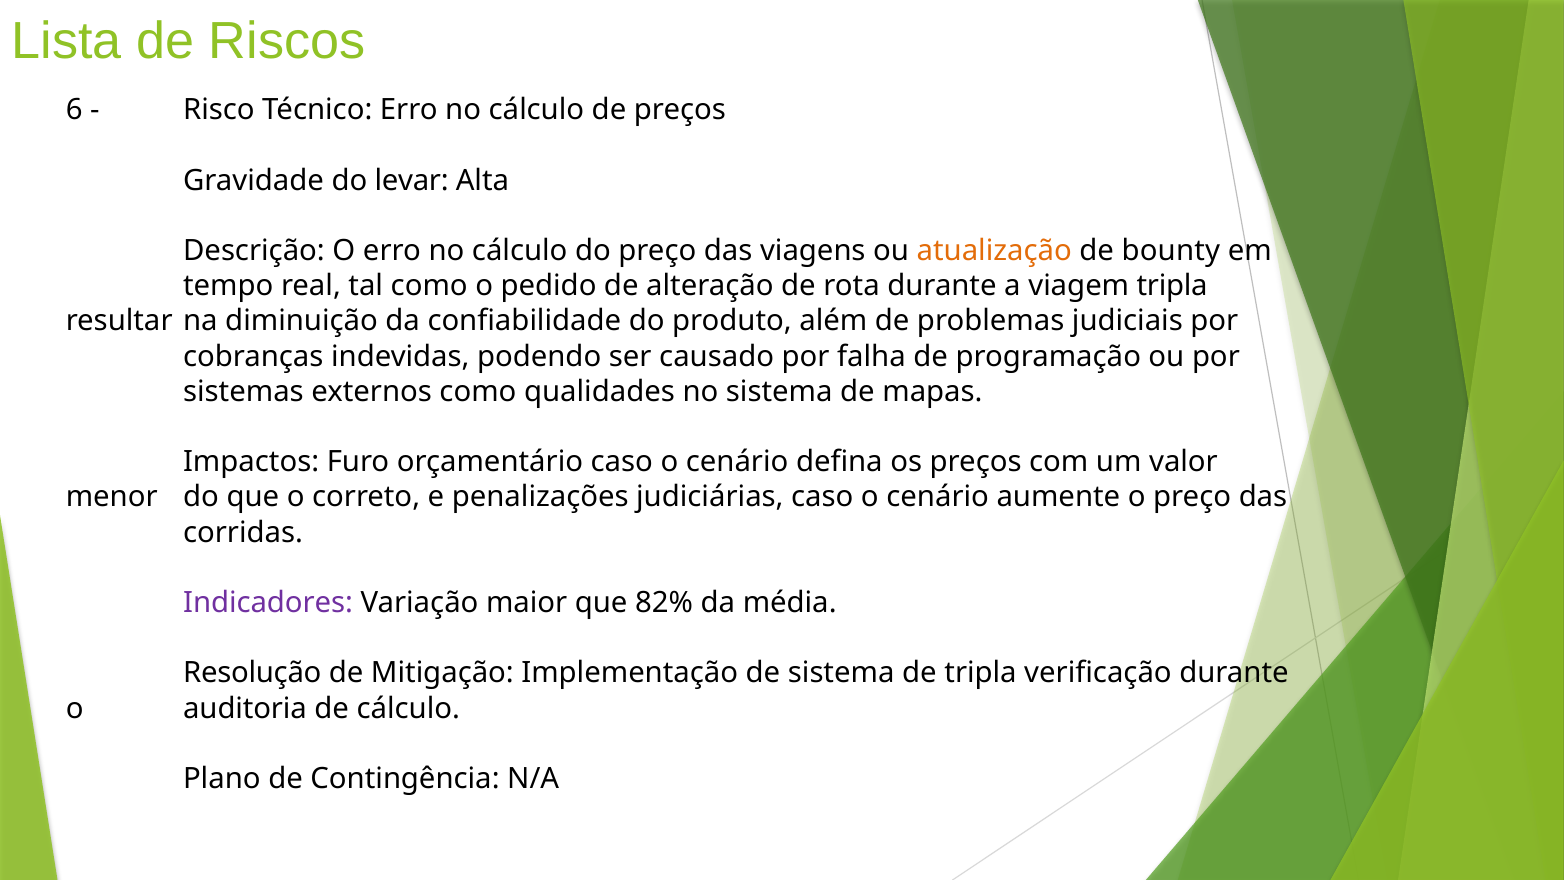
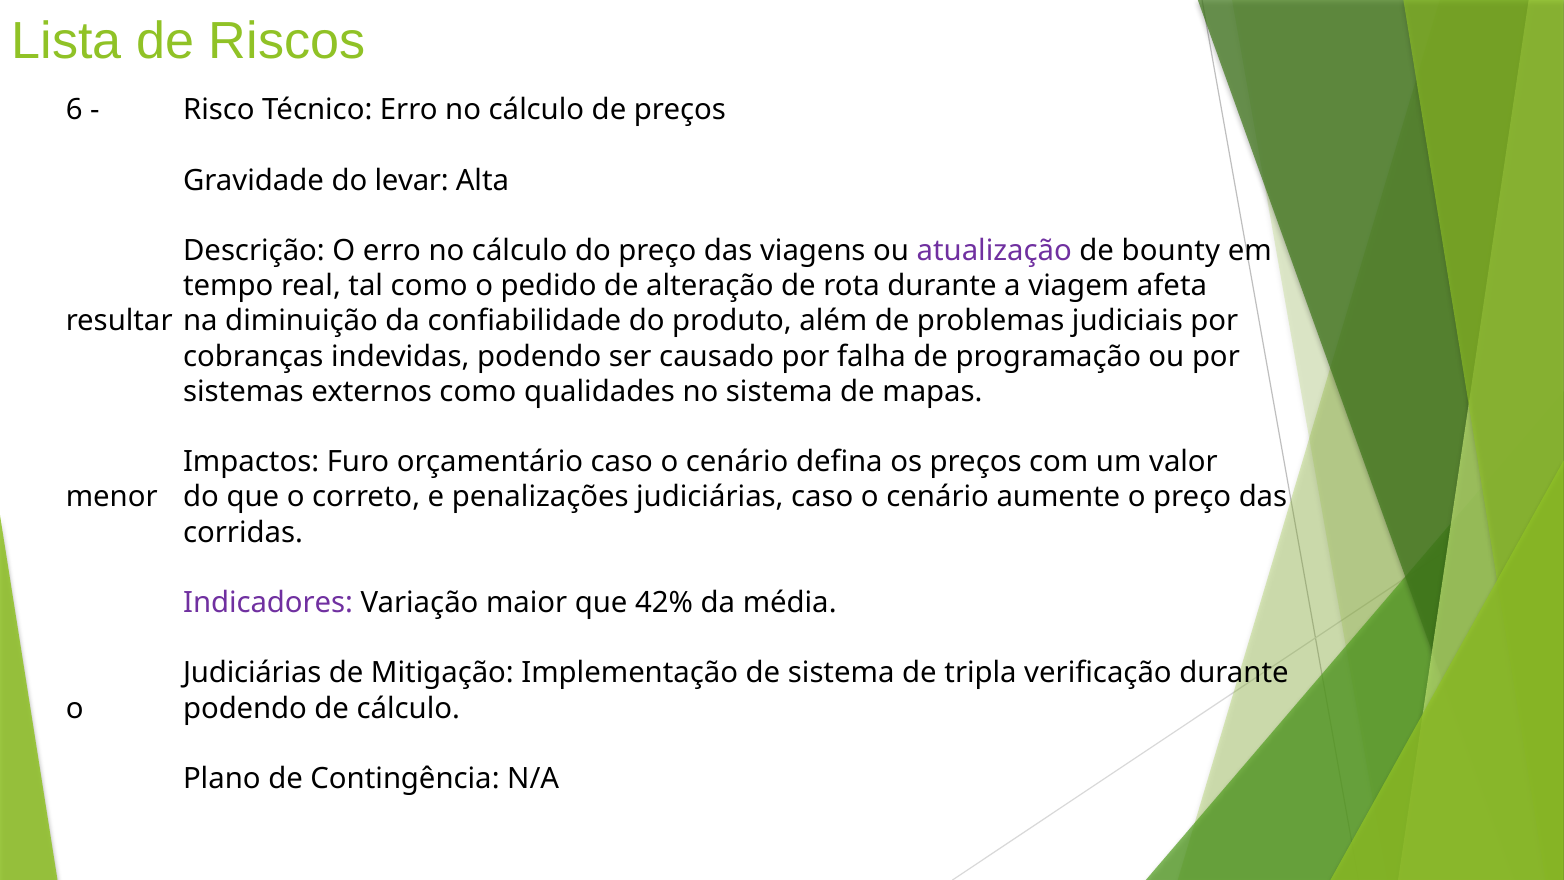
atualização colour: orange -> purple
viagem tripla: tripla -> afeta
82%: 82% -> 42%
Resolução at (252, 673): Resolução -> Judiciárias
o auditoria: auditoria -> podendo
